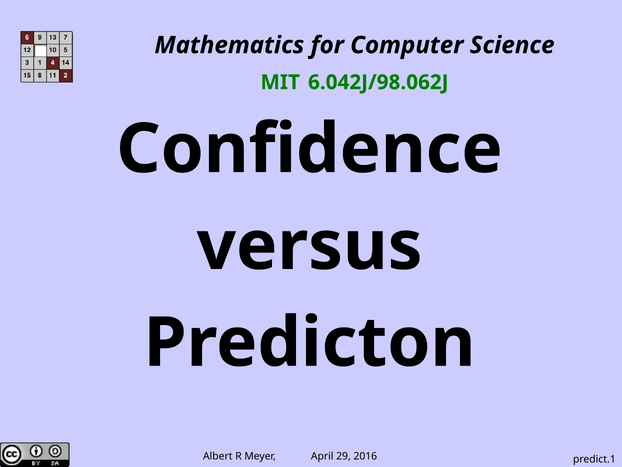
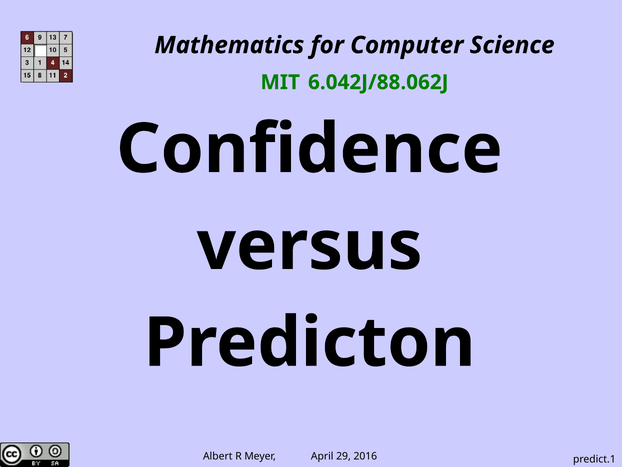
6.042J/98.062J: 6.042J/98.062J -> 6.042J/88.062J
